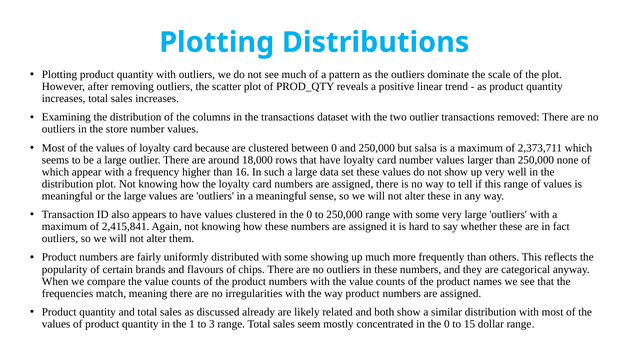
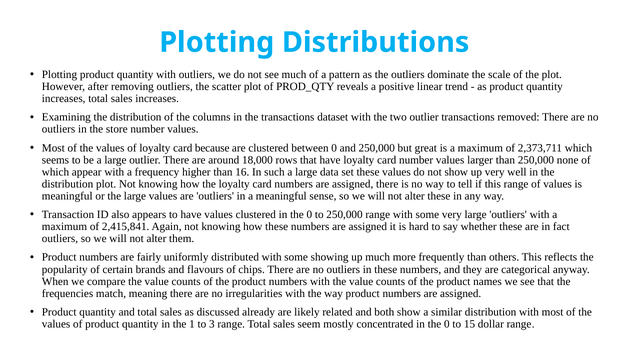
salsa: salsa -> great
